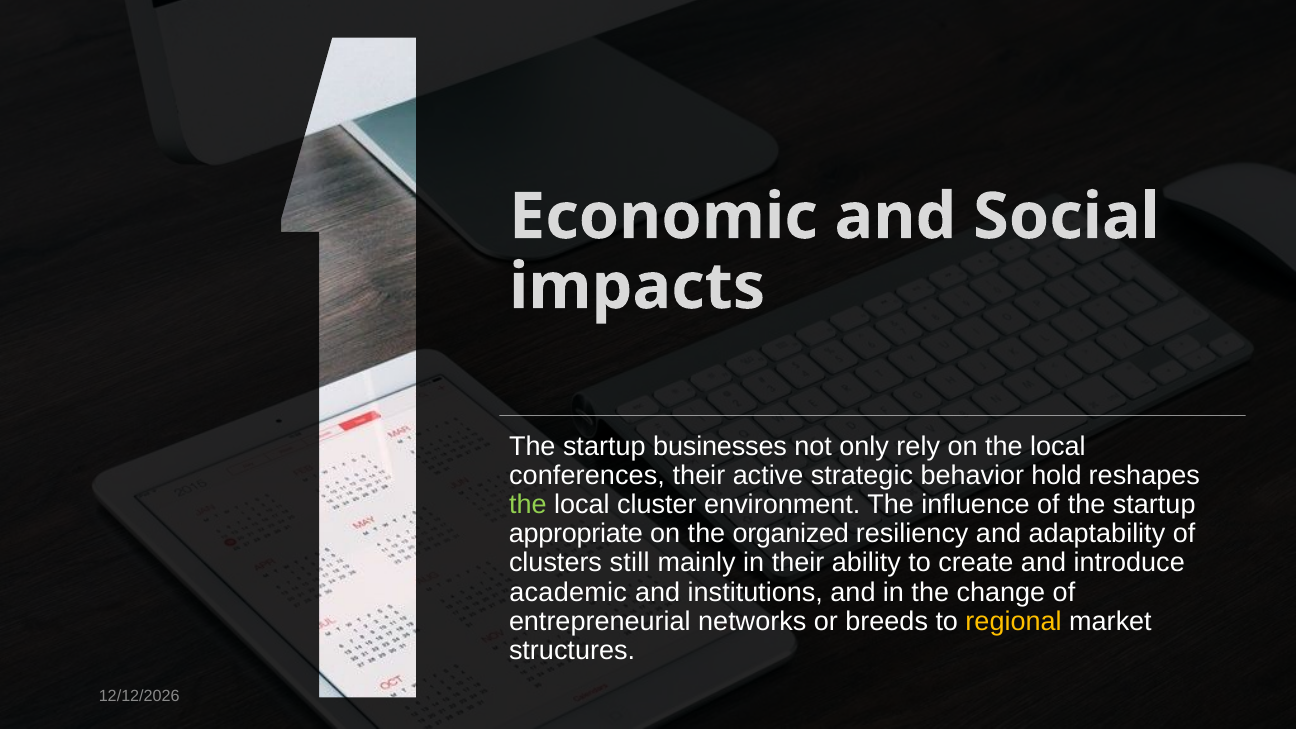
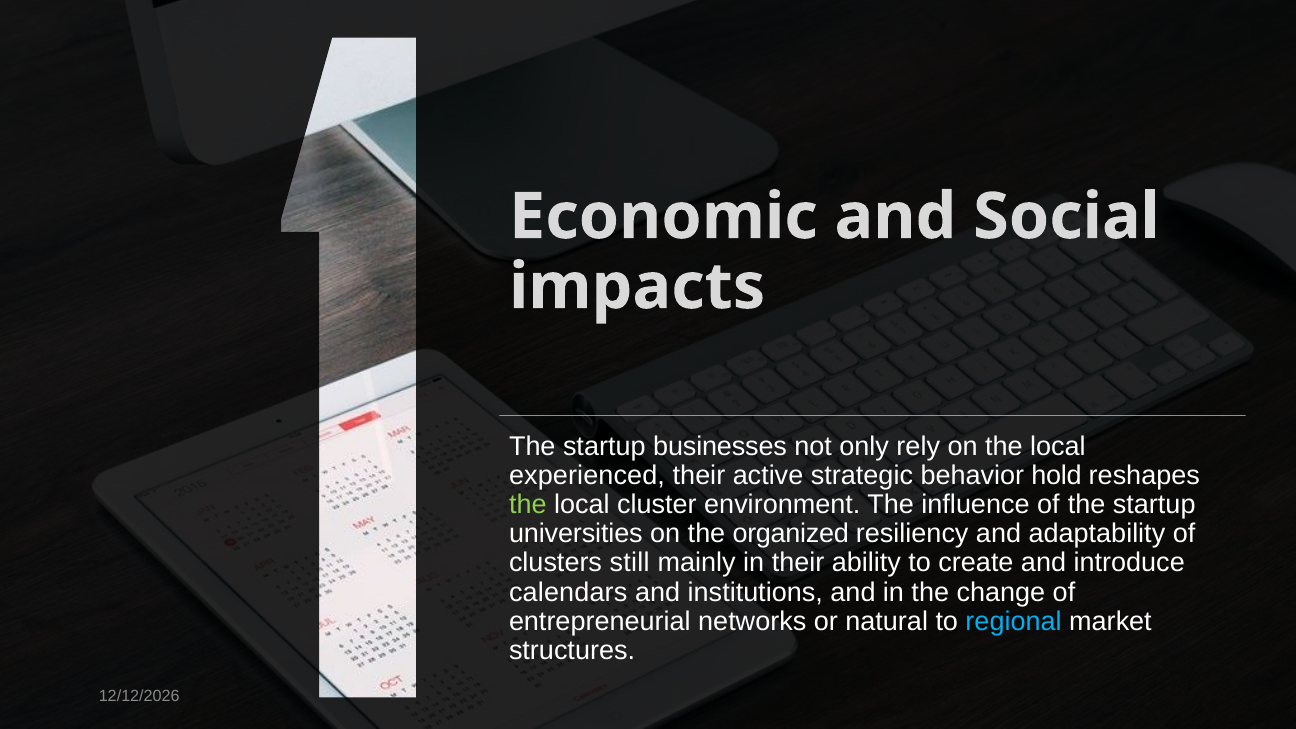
conferences: conferences -> experienced
appropriate: appropriate -> universities
academic: academic -> calendars
breeds: breeds -> natural
regional colour: yellow -> light blue
